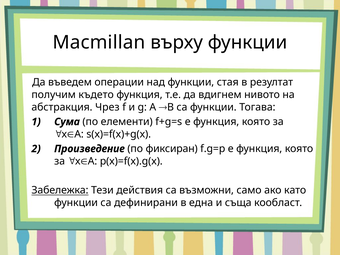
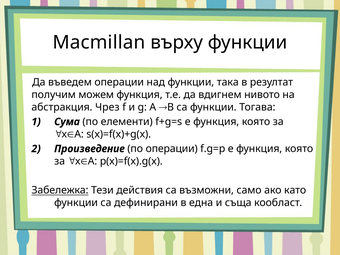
стая: стая -> така
където: където -> можем
по фиксиран: фиксиран -> операции
